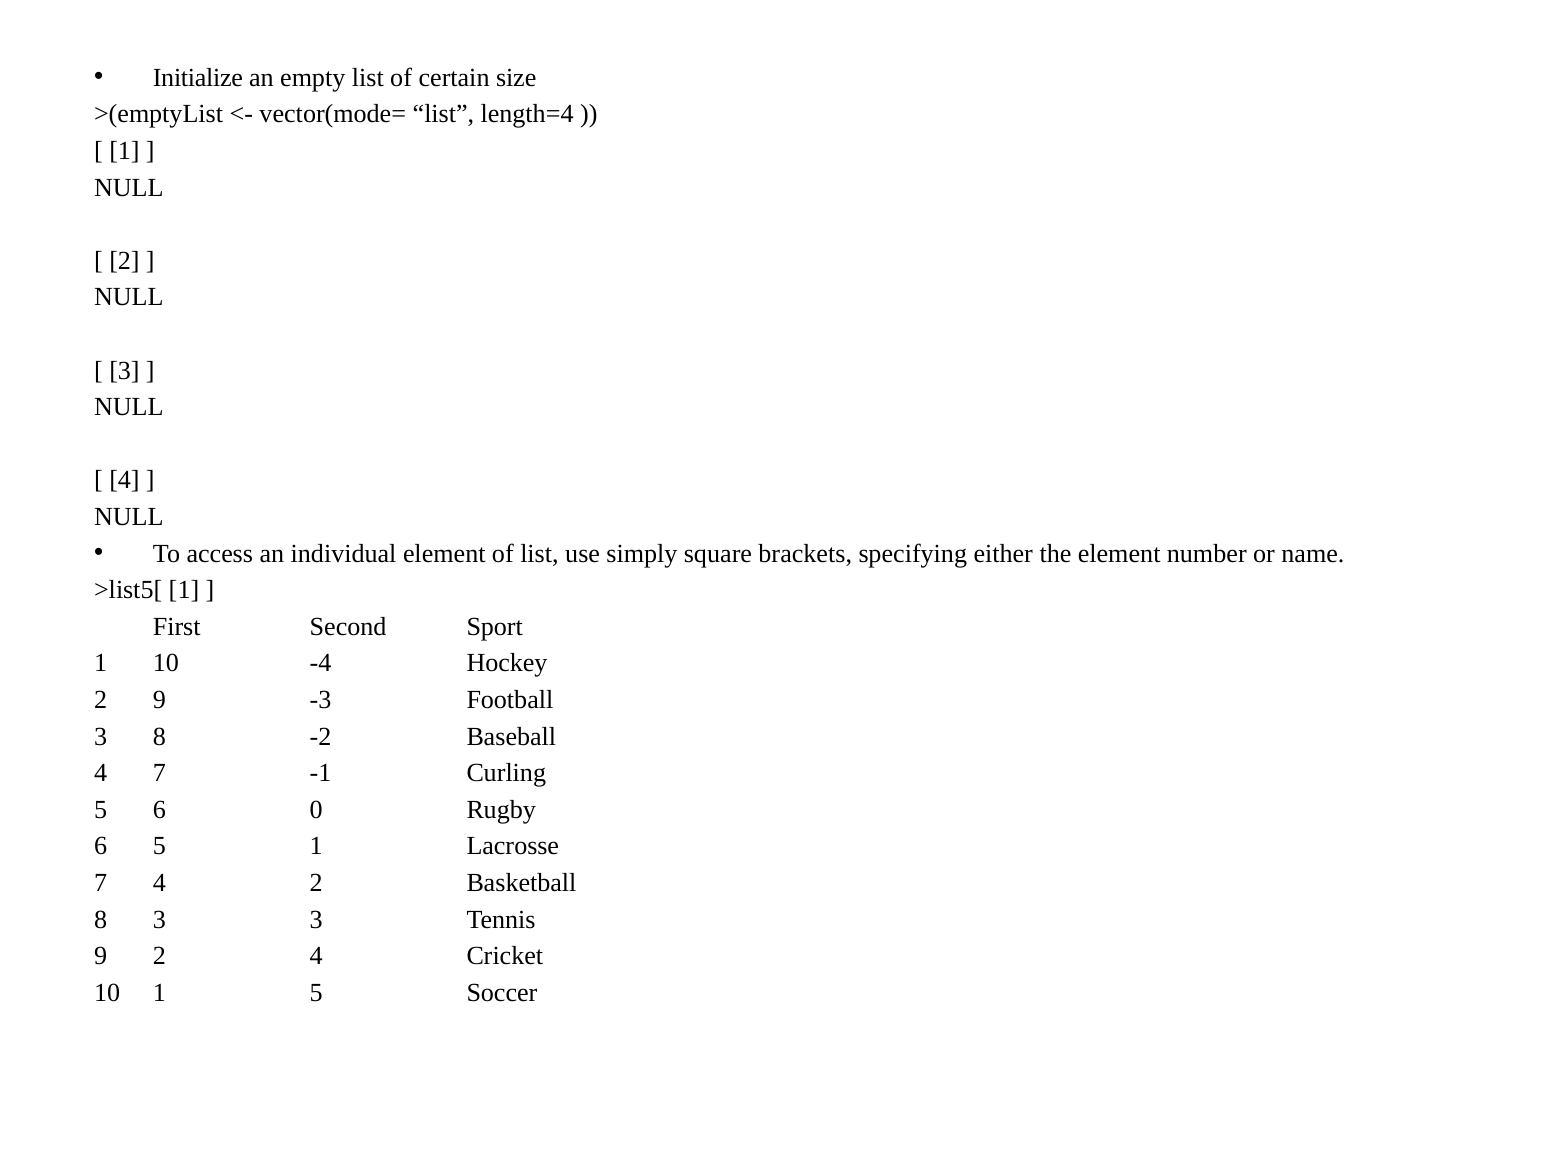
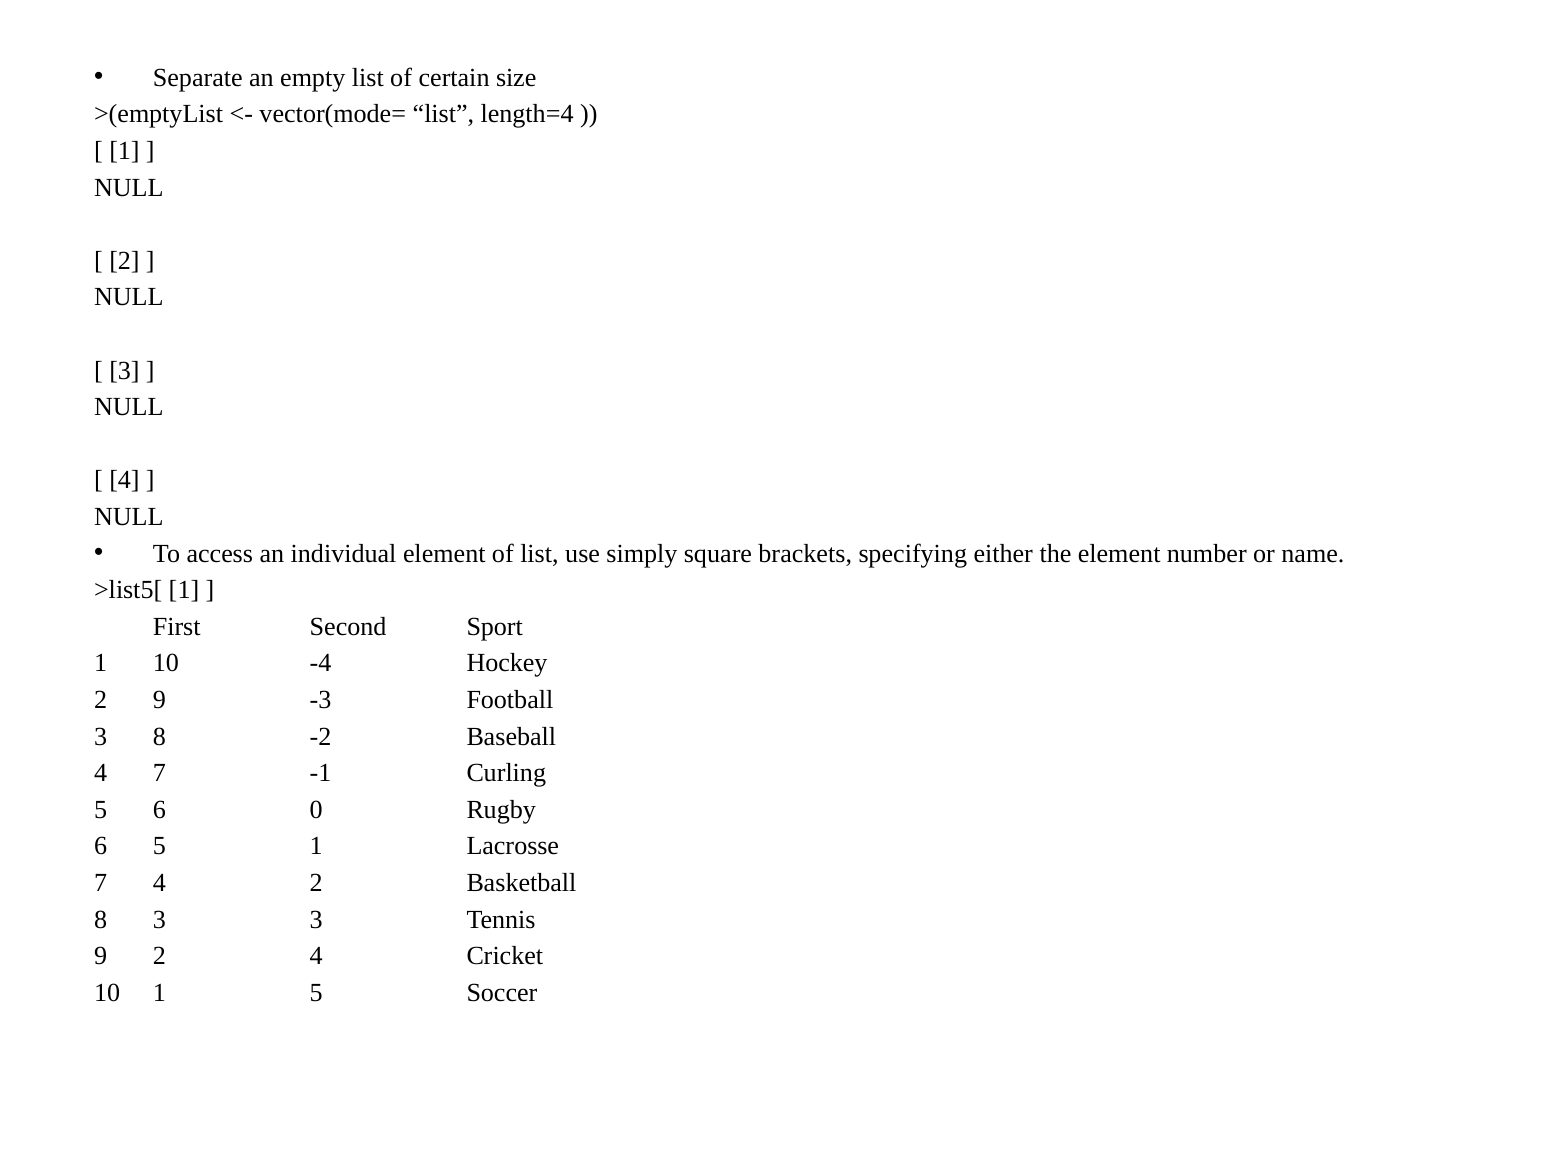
Initialize: Initialize -> Separate
